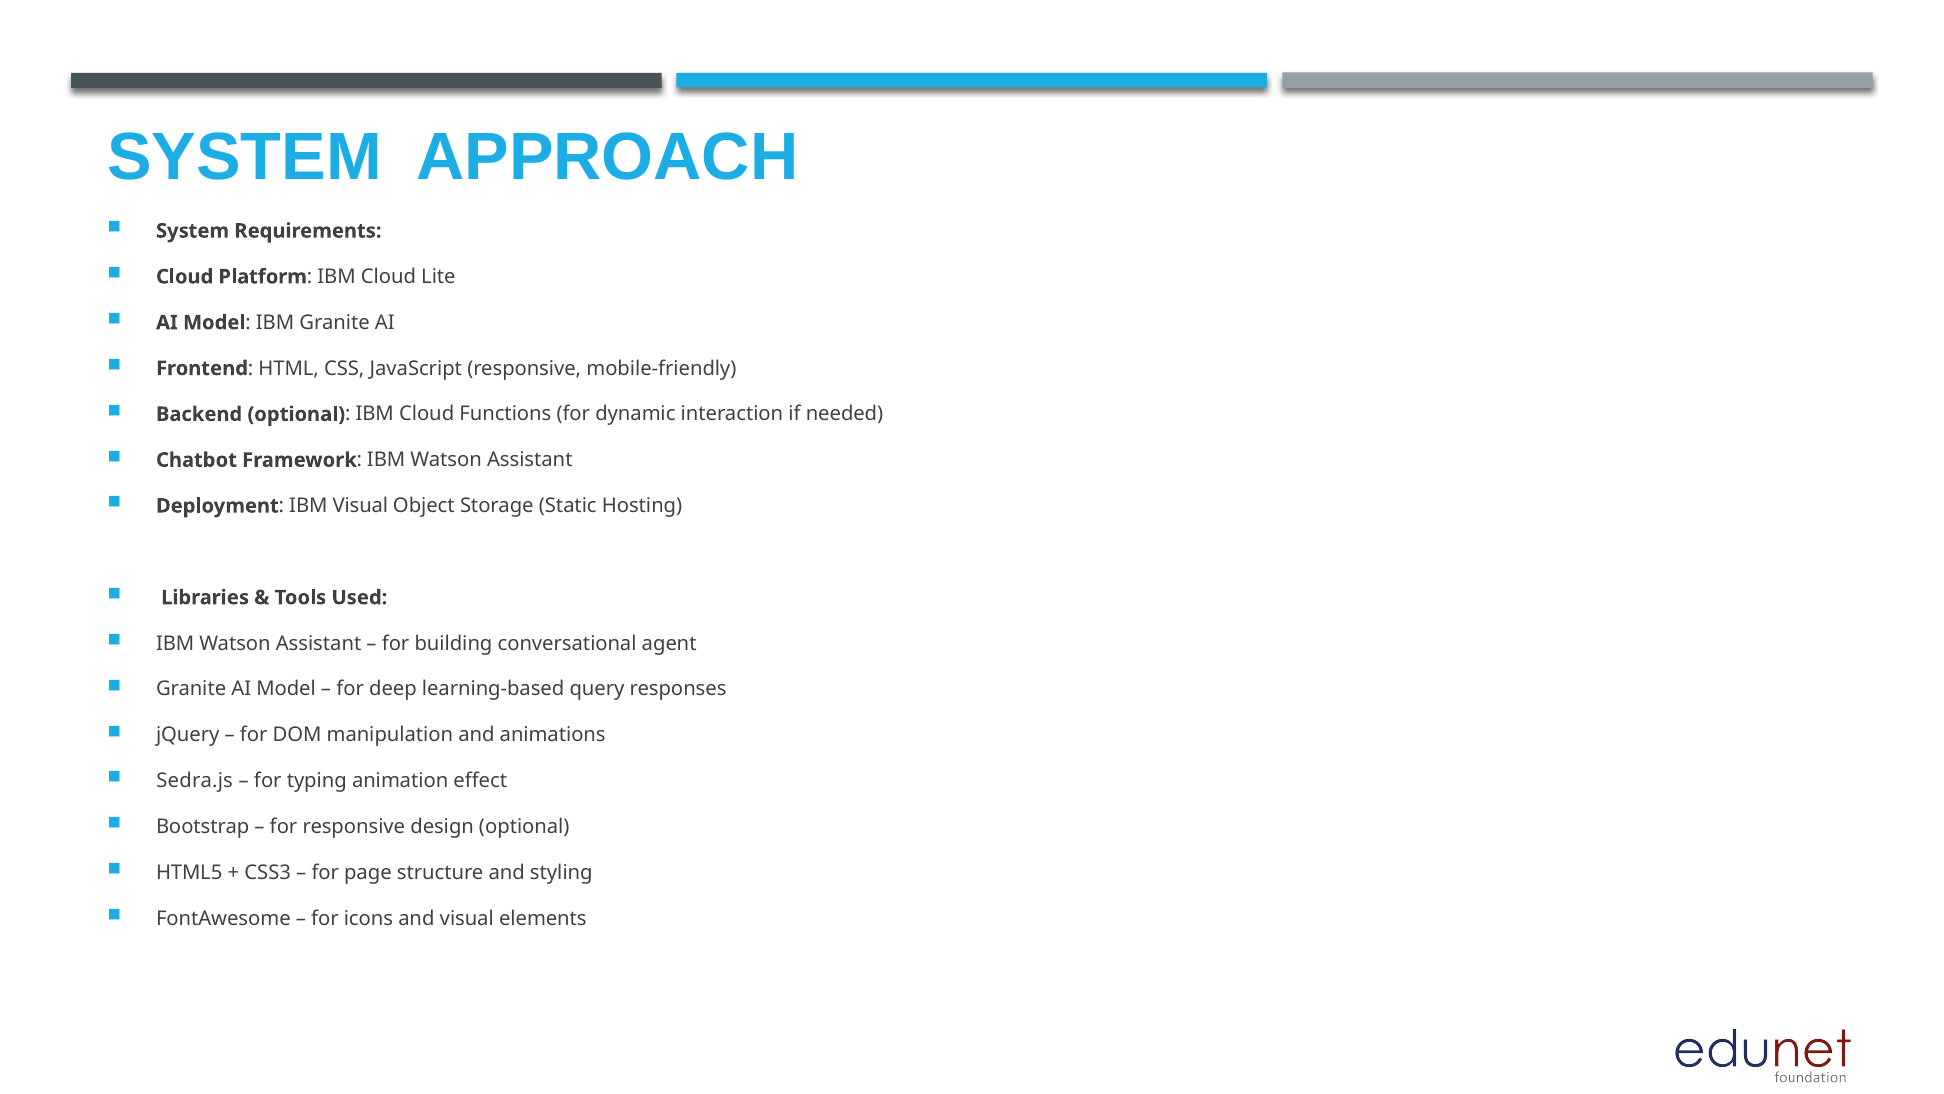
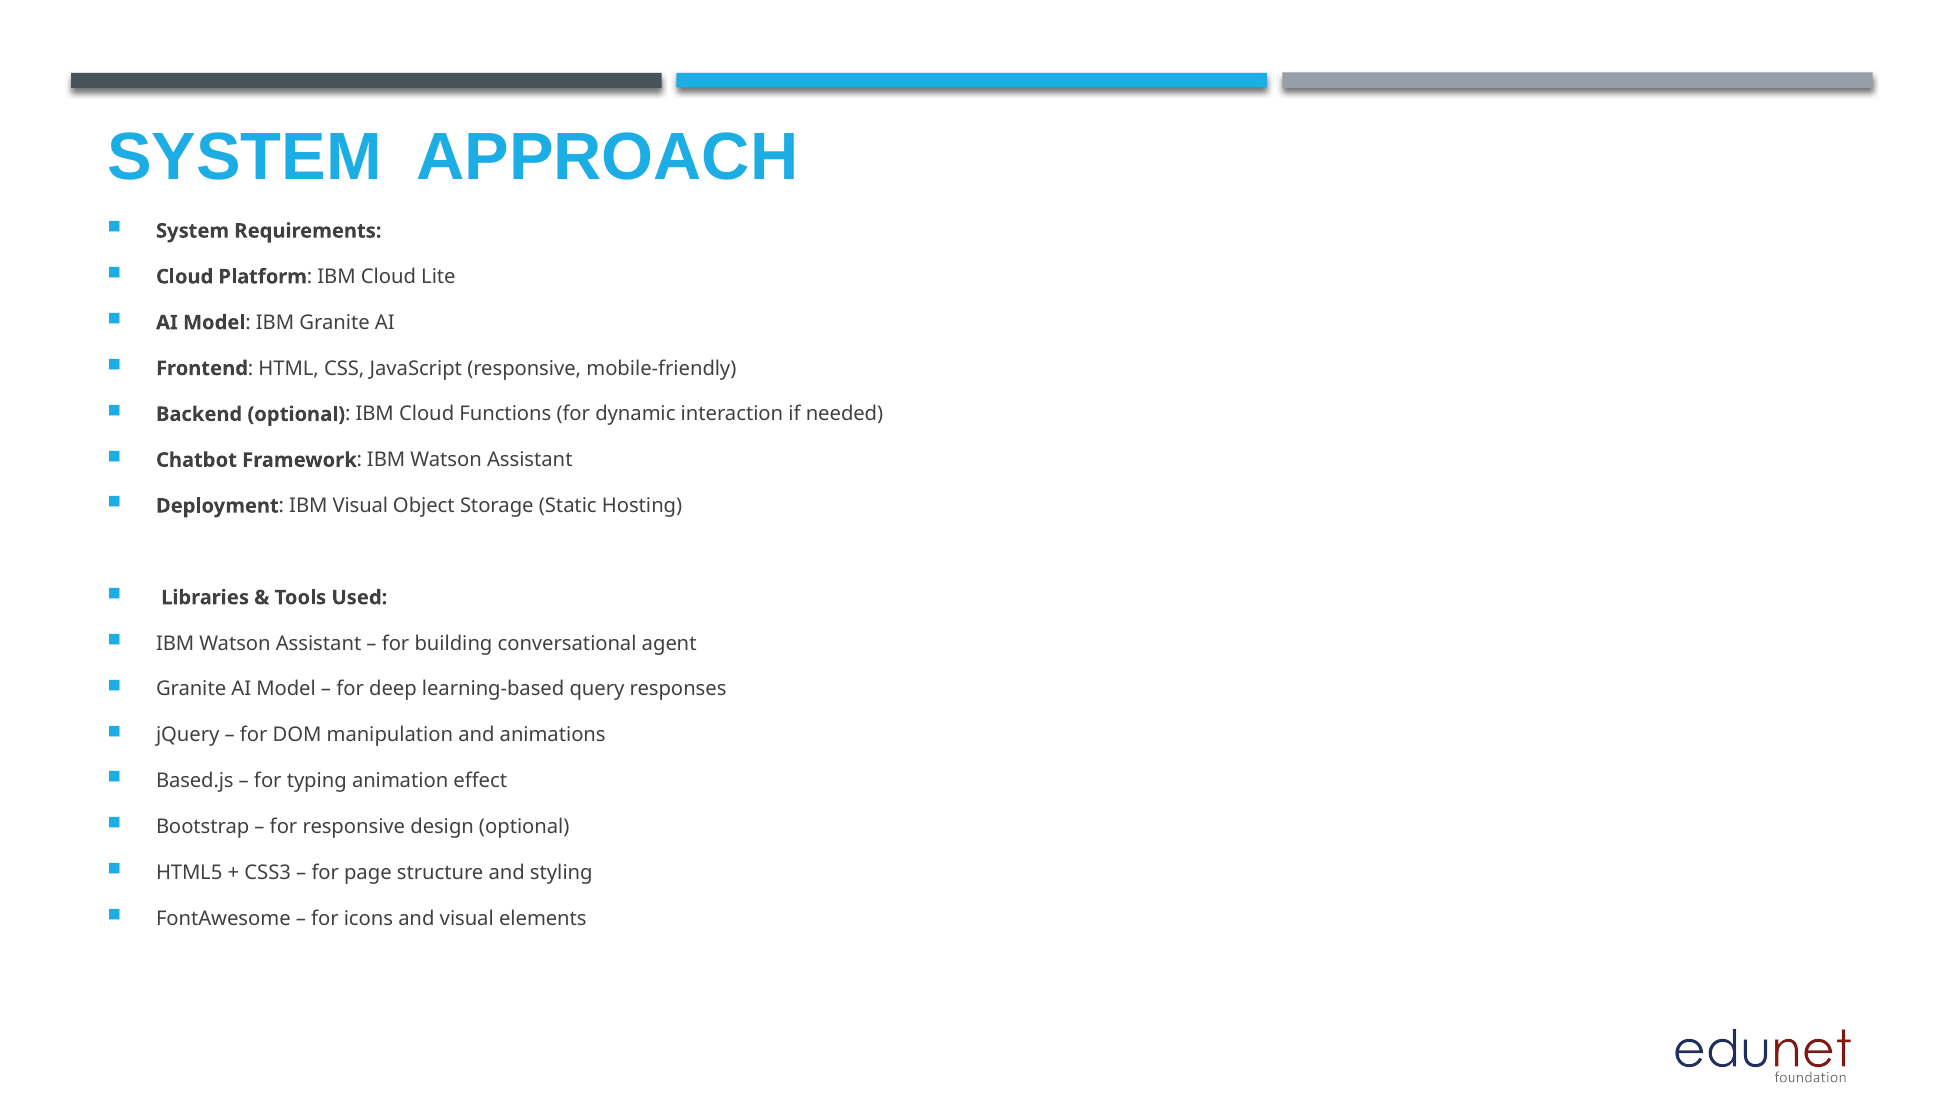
Sedra.js: Sedra.js -> Based.js
